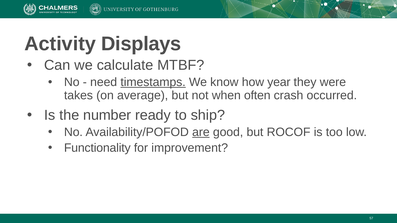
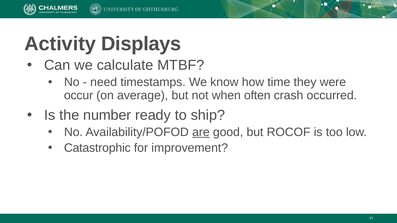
timestamps underline: present -> none
year: year -> time
takes: takes -> occur
Functionality: Functionality -> Catastrophic
